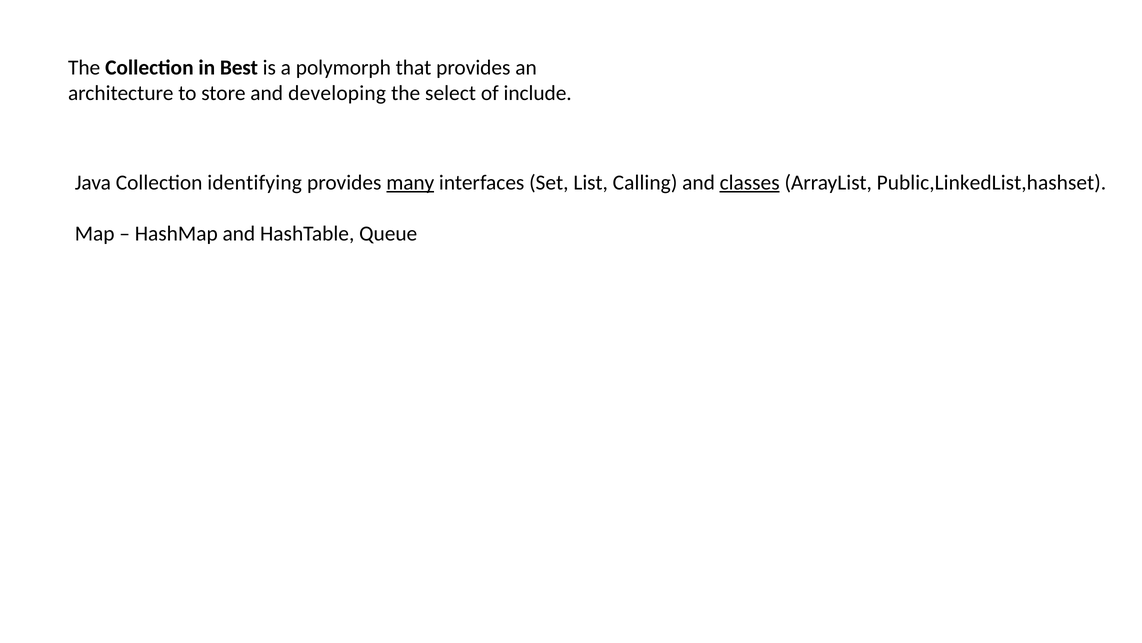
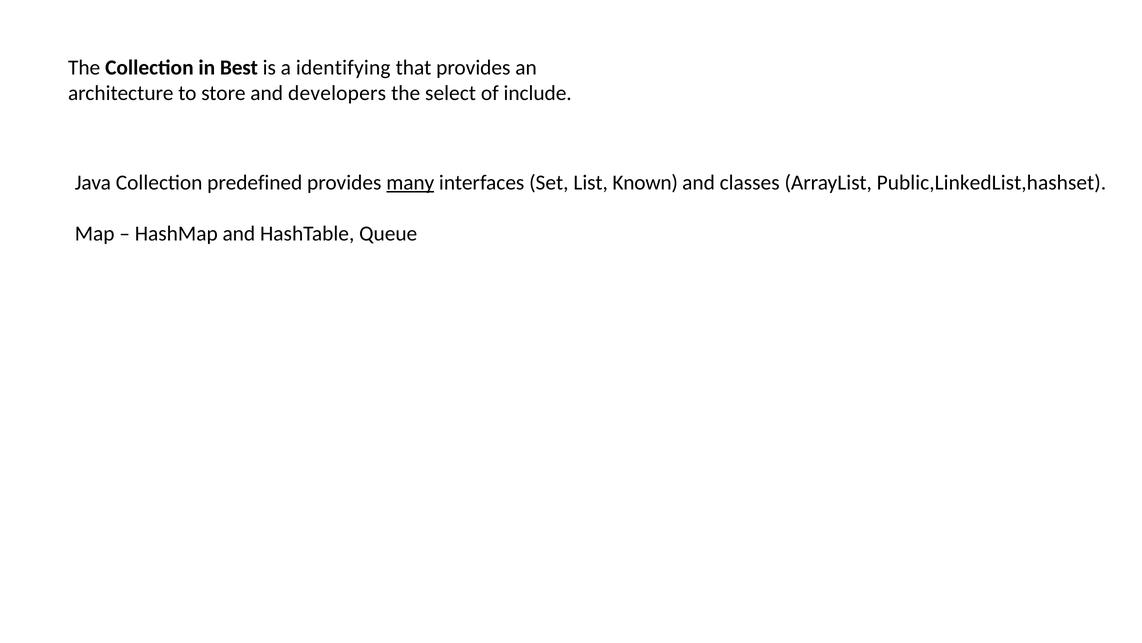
polymorph: polymorph -> identifying
developing: developing -> developers
identifying: identifying -> predefined
Calling: Calling -> Known
classes underline: present -> none
